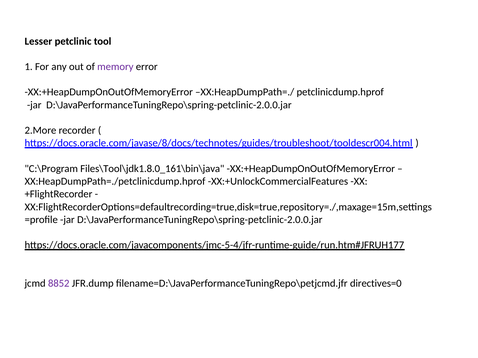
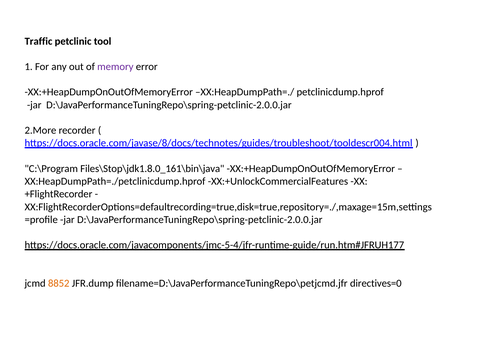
Lesser: Lesser -> Traffic
Files\Tool\jdk1.8.0_161\bin\java: Files\Tool\jdk1.8.0_161\bin\java -> Files\Stop\jdk1.8.0_161\bin\java
8852 colour: purple -> orange
